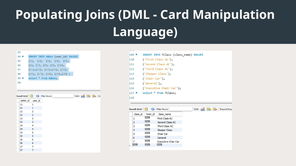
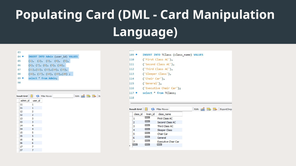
Populating Joins: Joins -> Card
